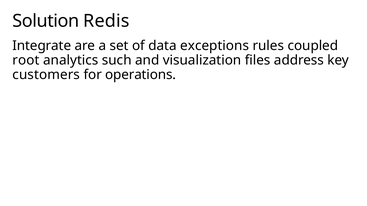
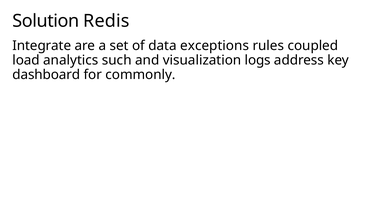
root: root -> load
files: files -> logs
customers: customers -> dashboard
operations: operations -> commonly
